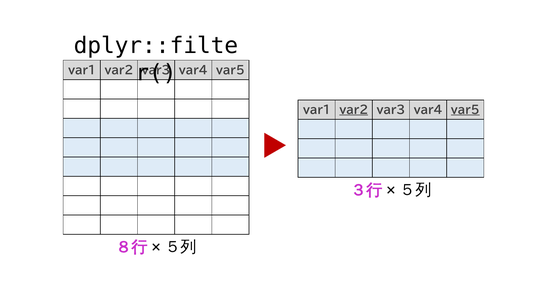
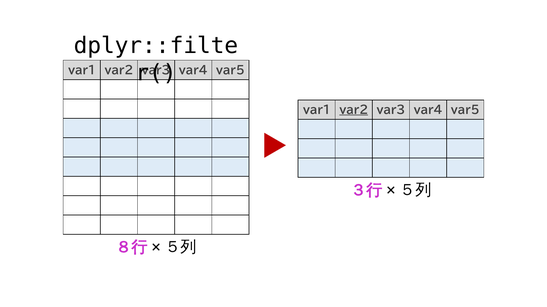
var5 at (465, 110) underline: present -> none
